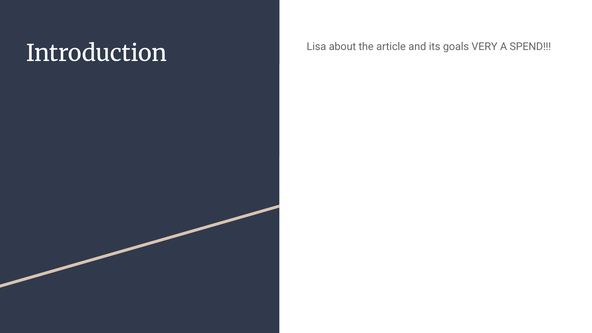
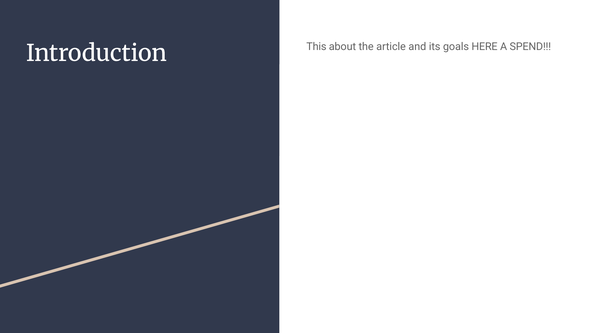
Lisa: Lisa -> This
VERY: VERY -> HERE
